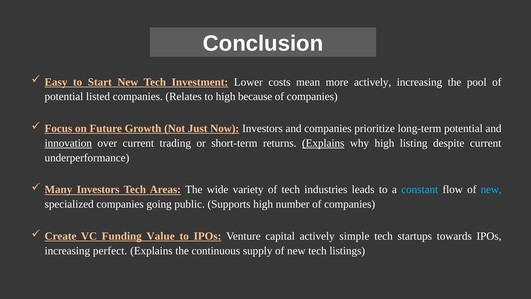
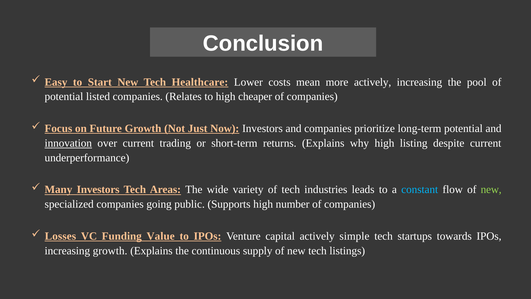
Investment: Investment -> Healthcare
because: because -> cheaper
Explains at (323, 143) underline: present -> none
new at (491, 189) colour: light blue -> light green
Create: Create -> Losses
increasing perfect: perfect -> growth
